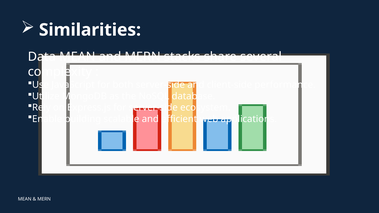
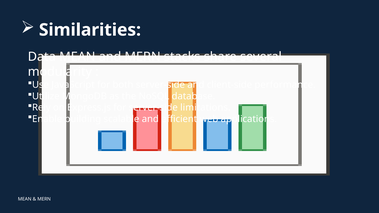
complexity: complexity -> modularity
ecosystem: ecosystem -> limitations
